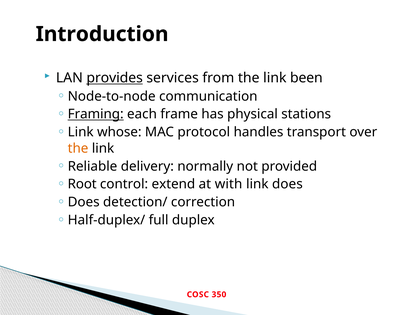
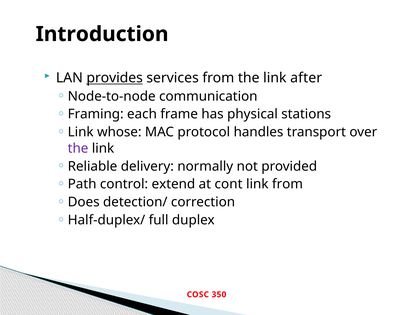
been: been -> after
Framing underline: present -> none
the at (78, 148) colour: orange -> purple
Root: Root -> Path
with: with -> cont
link does: does -> from
